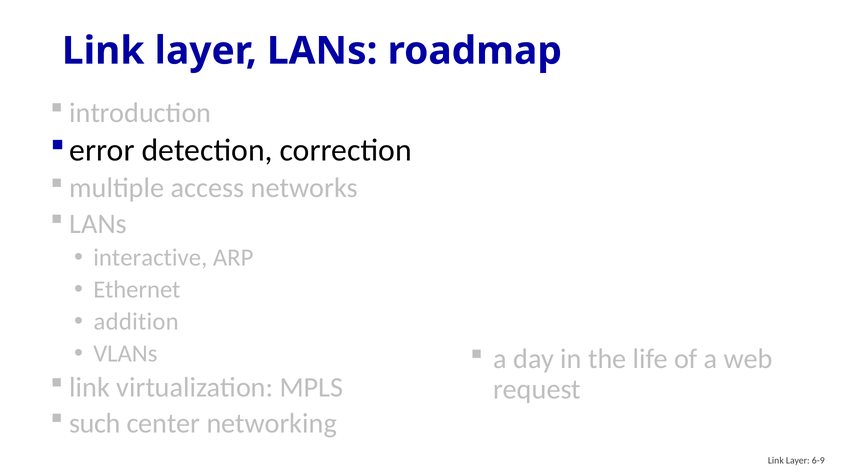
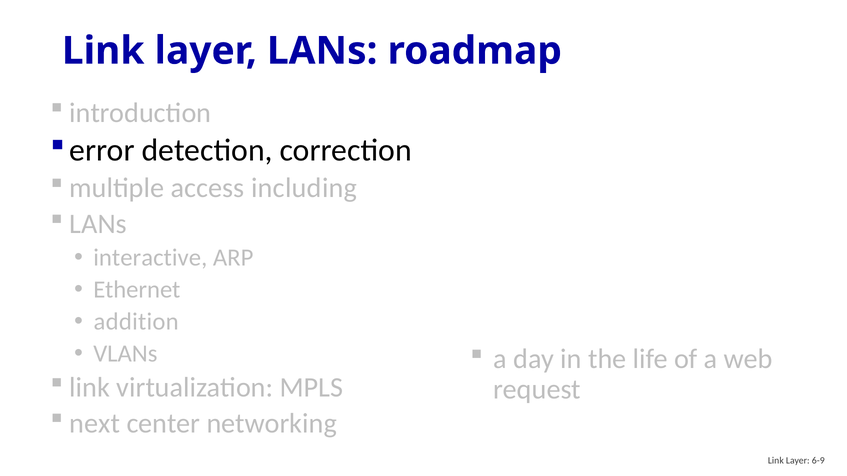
networks: networks -> including
such: such -> next
